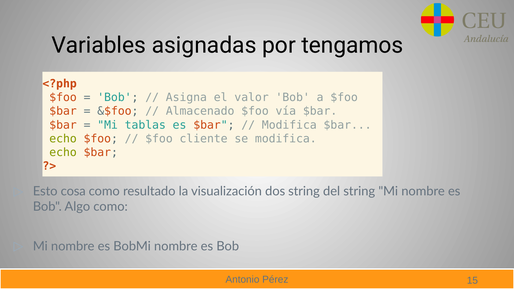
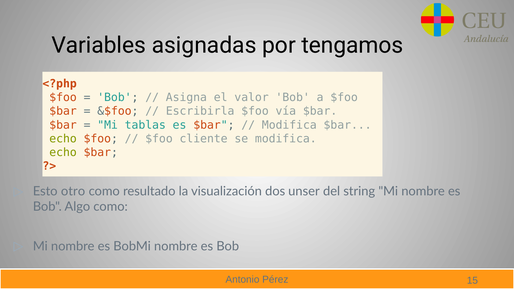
Almacenado: Almacenado -> Escribirla
cosa: cosa -> otro
dos string: string -> unser
